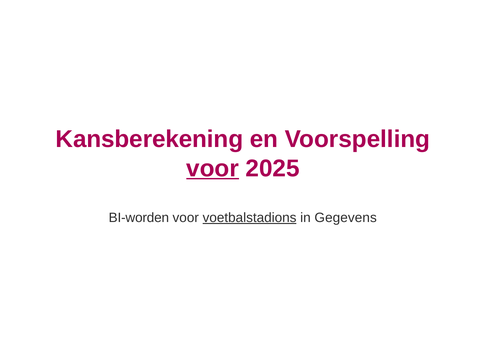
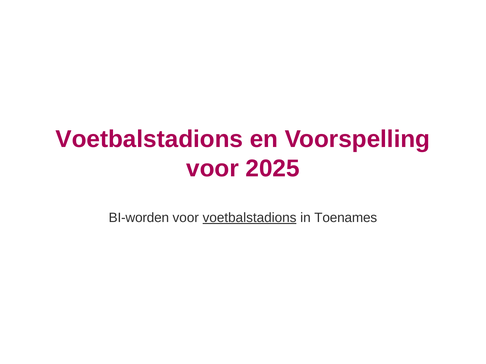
Kansberekening at (149, 139): Kansberekening -> Voetbalstadions
voor at (213, 169) underline: present -> none
Gegevens: Gegevens -> Toenames
